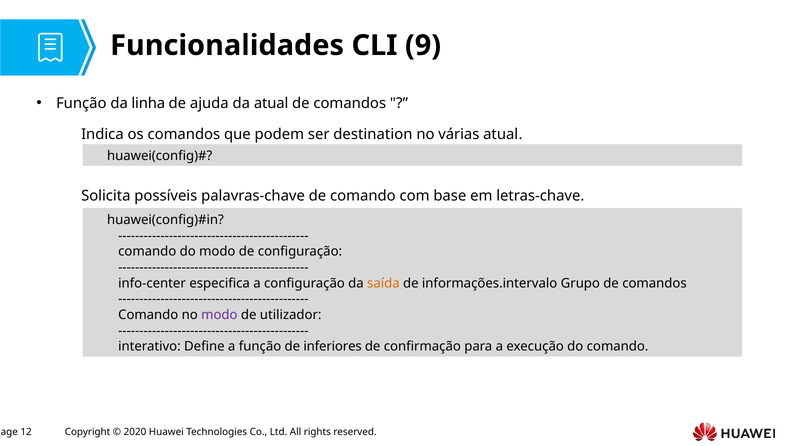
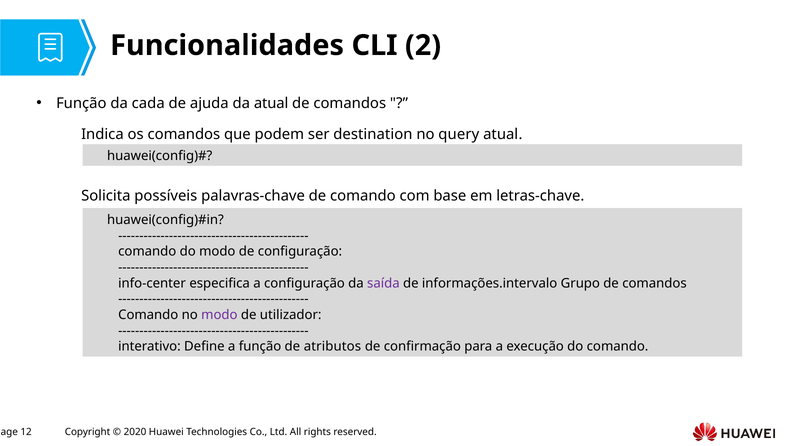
9: 9 -> 2
linha: linha -> cada
várias: várias -> query
saída colour: orange -> purple
inferiores: inferiores -> atributos
